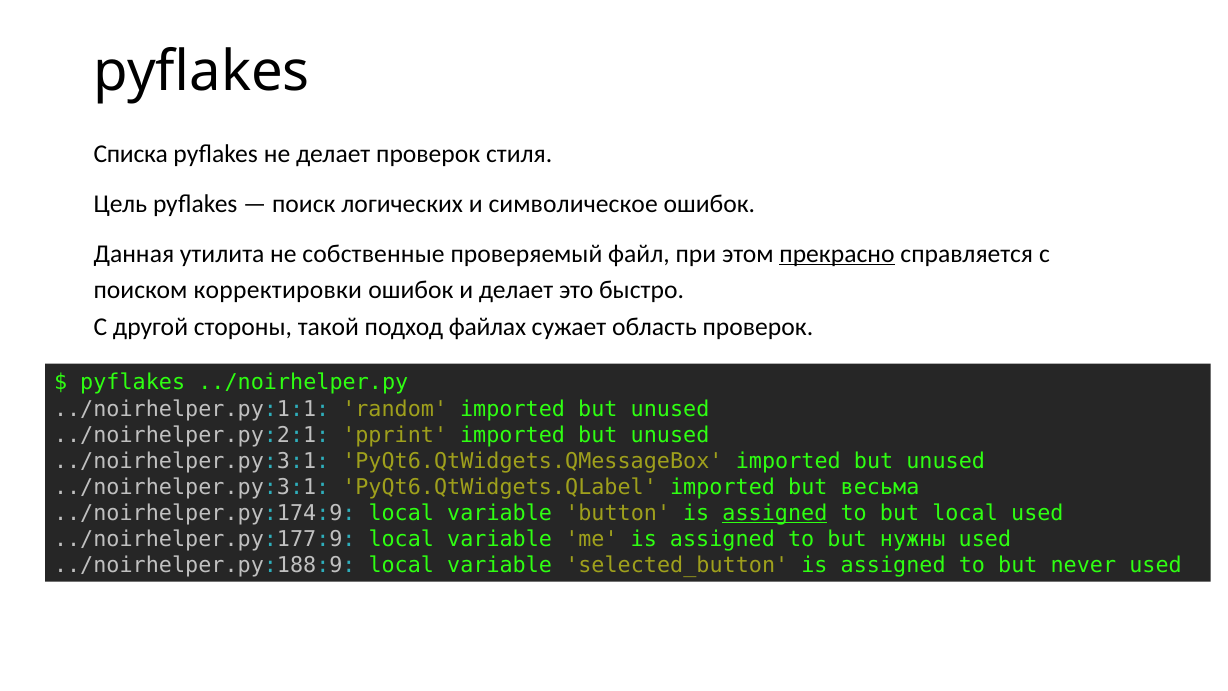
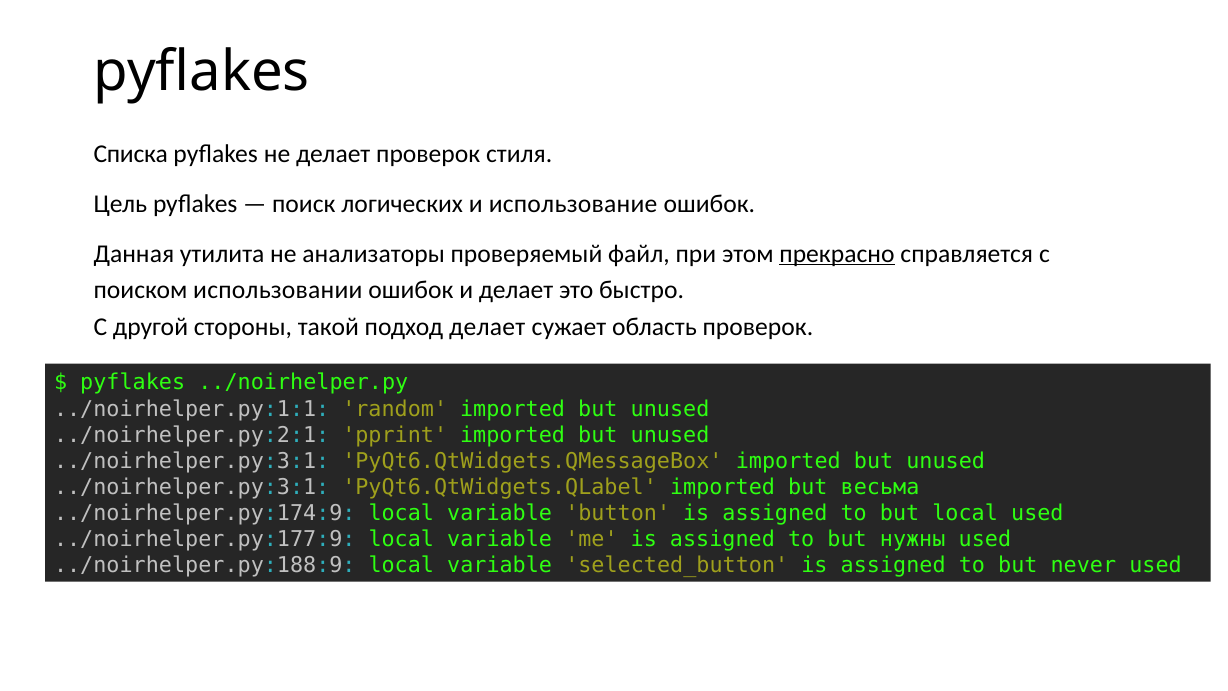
символическое: символическое -> использование
собственные: собственные -> анализаторы
корректировки: корректировки -> использовании
подход файлах: файлах -> делает
assigned at (775, 513) underline: present -> none
